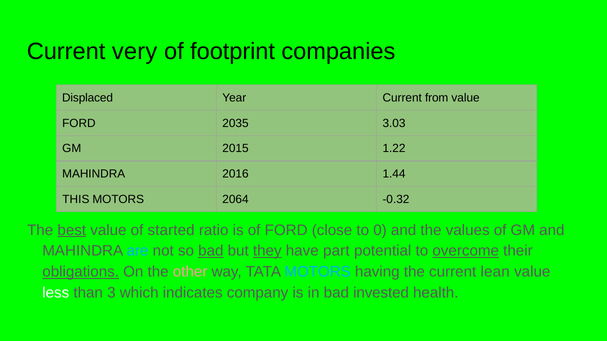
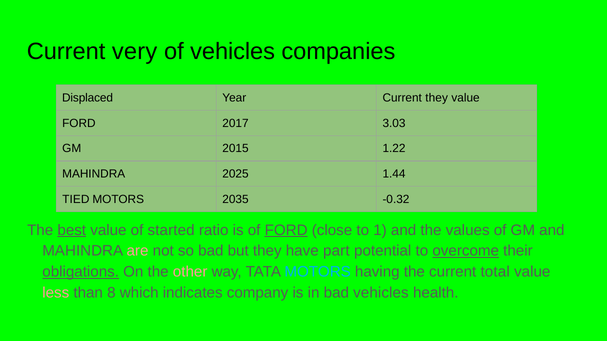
of footprint: footprint -> vehicles
Current from: from -> they
2035: 2035 -> 2017
2016: 2016 -> 2025
THIS: THIS -> TIED
2064: 2064 -> 2035
FORD at (286, 230) underline: none -> present
0: 0 -> 1
are colour: light blue -> pink
bad at (211, 251) underline: present -> none
they at (267, 251) underline: present -> none
lean: lean -> total
less colour: white -> pink
3: 3 -> 8
bad invested: invested -> vehicles
